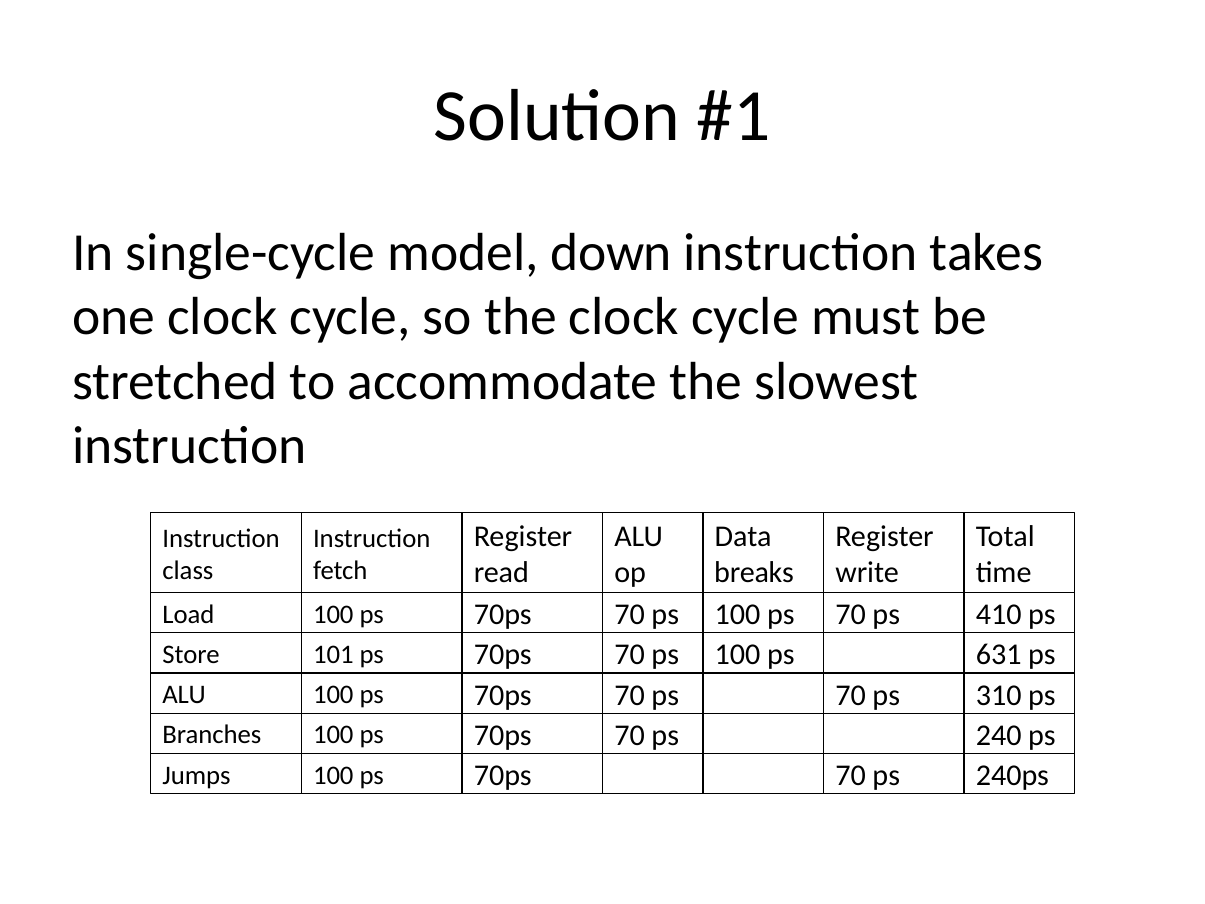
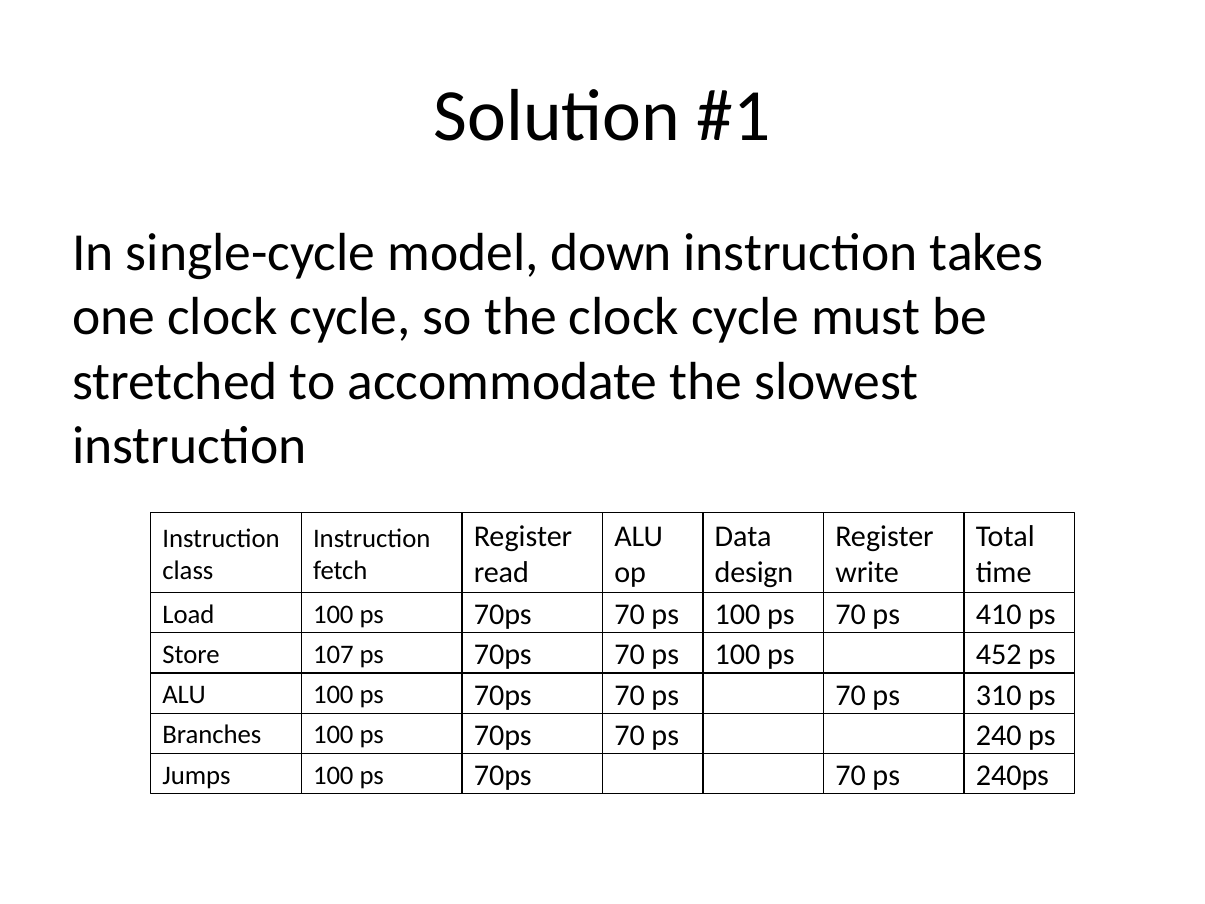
breaks: breaks -> design
101: 101 -> 107
631: 631 -> 452
